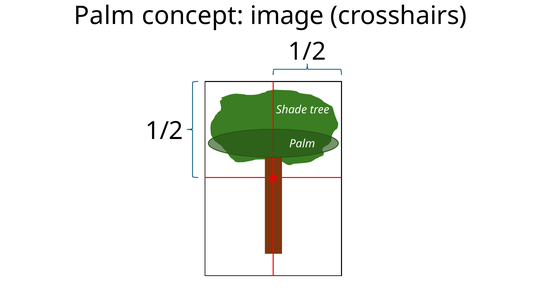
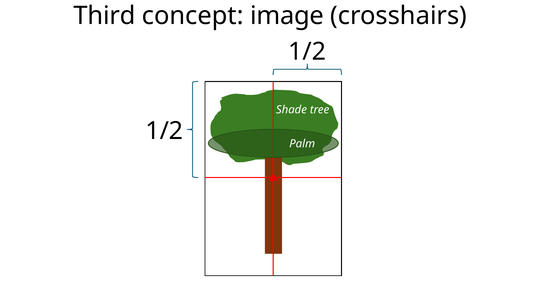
Palm at (104, 16): Palm -> Third
